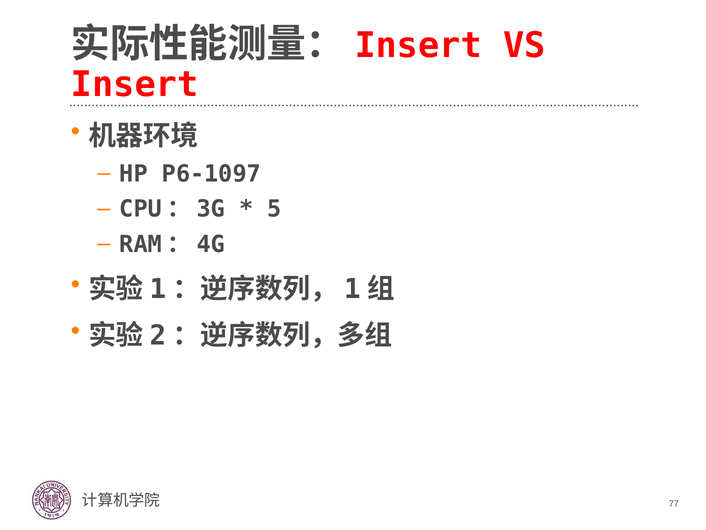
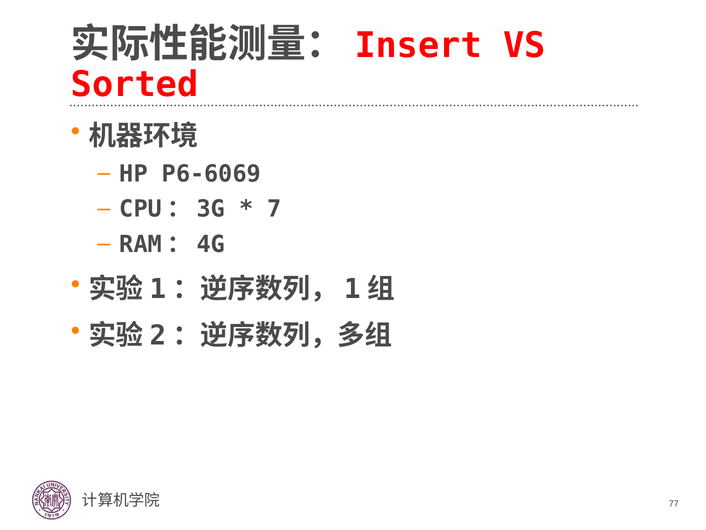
Insert: Insert -> Sorted
P6-1097: P6-1097 -> P6-6069
5: 5 -> 7
